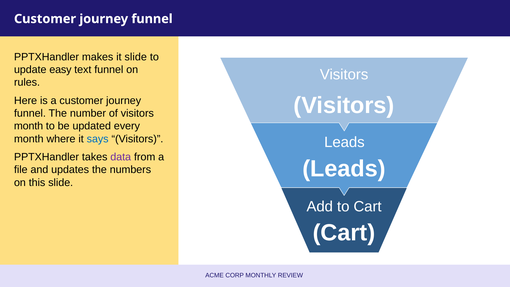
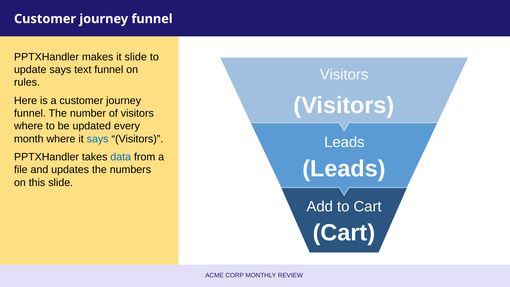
update easy: easy -> says
month at (29, 126): month -> where
data colour: purple -> blue
